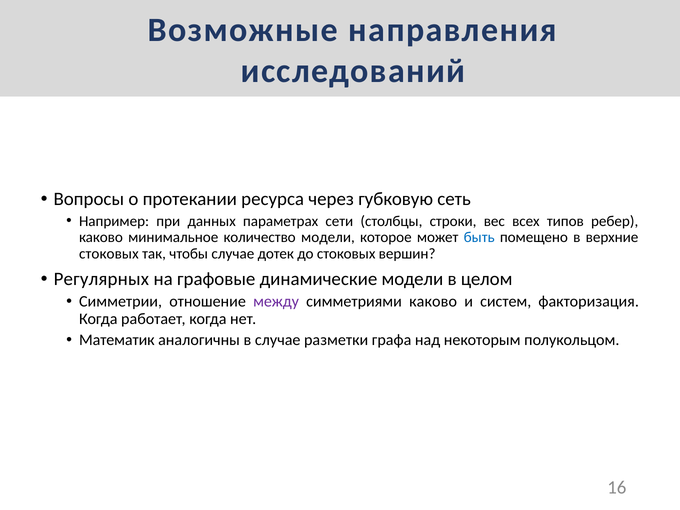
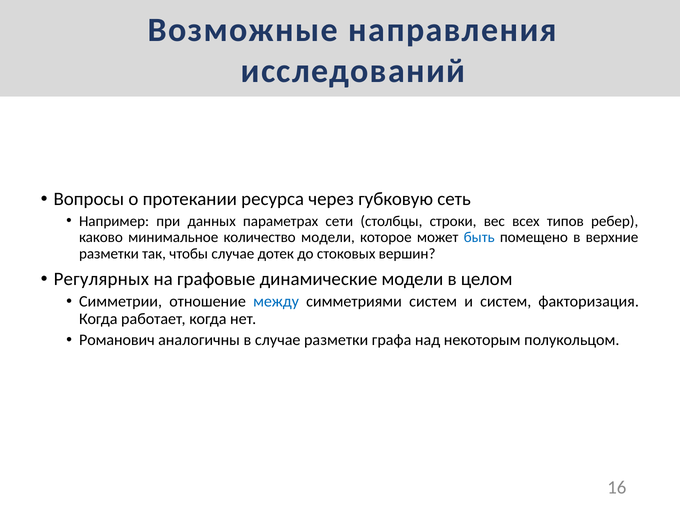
стоковых at (109, 254): стоковых -> разметки
между colour: purple -> blue
симметриями каково: каково -> систем
Математик: Математик -> Романович
